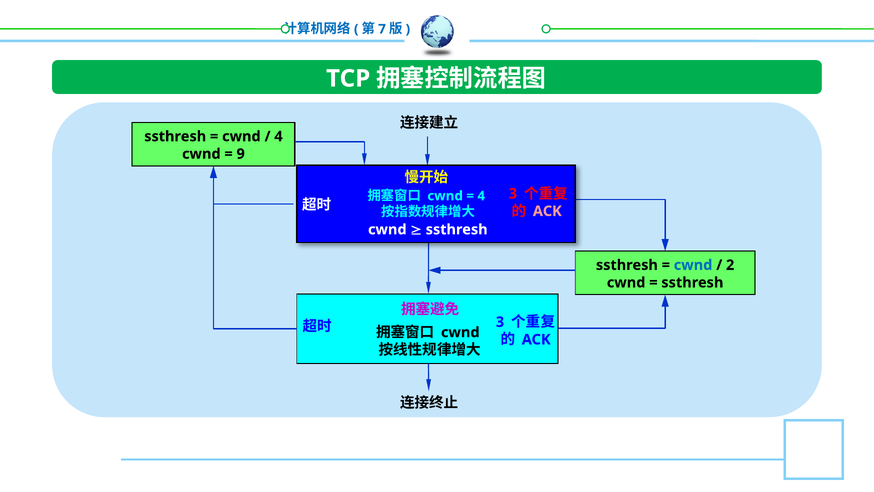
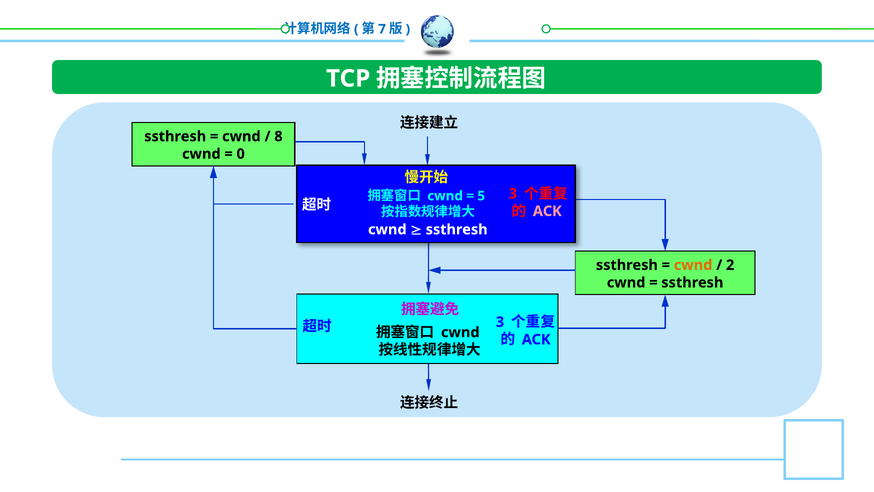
4 at (278, 136): 4 -> 8
9: 9 -> 0
4 at (481, 196): 4 -> 5
cwnd at (693, 265) colour: blue -> orange
